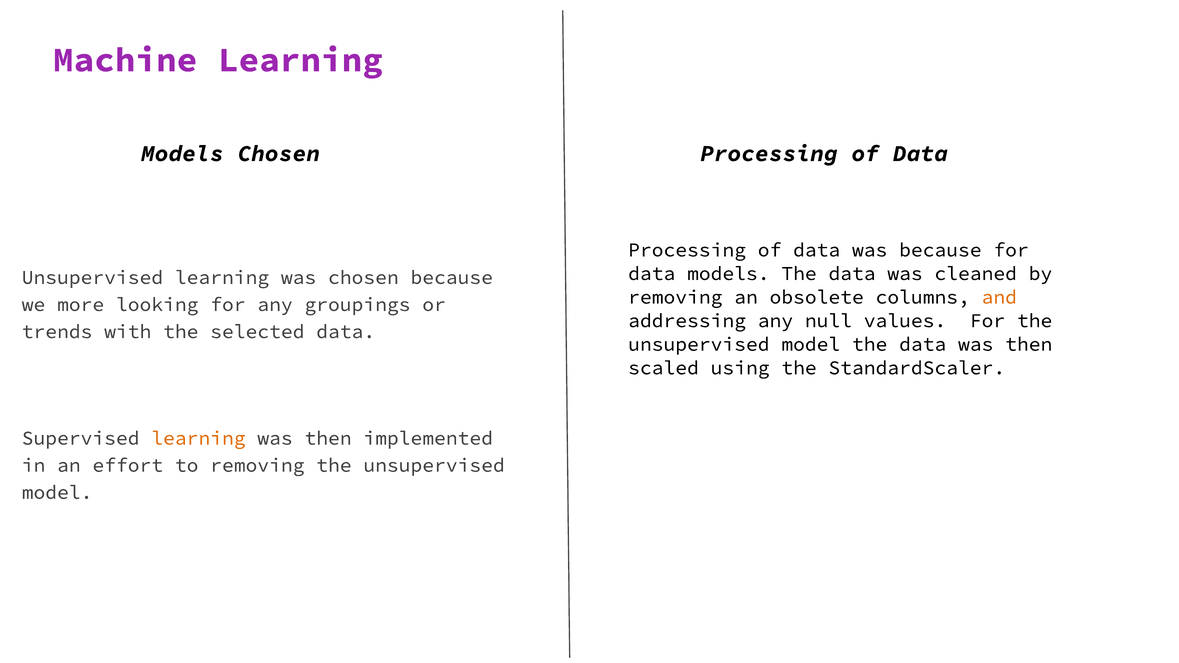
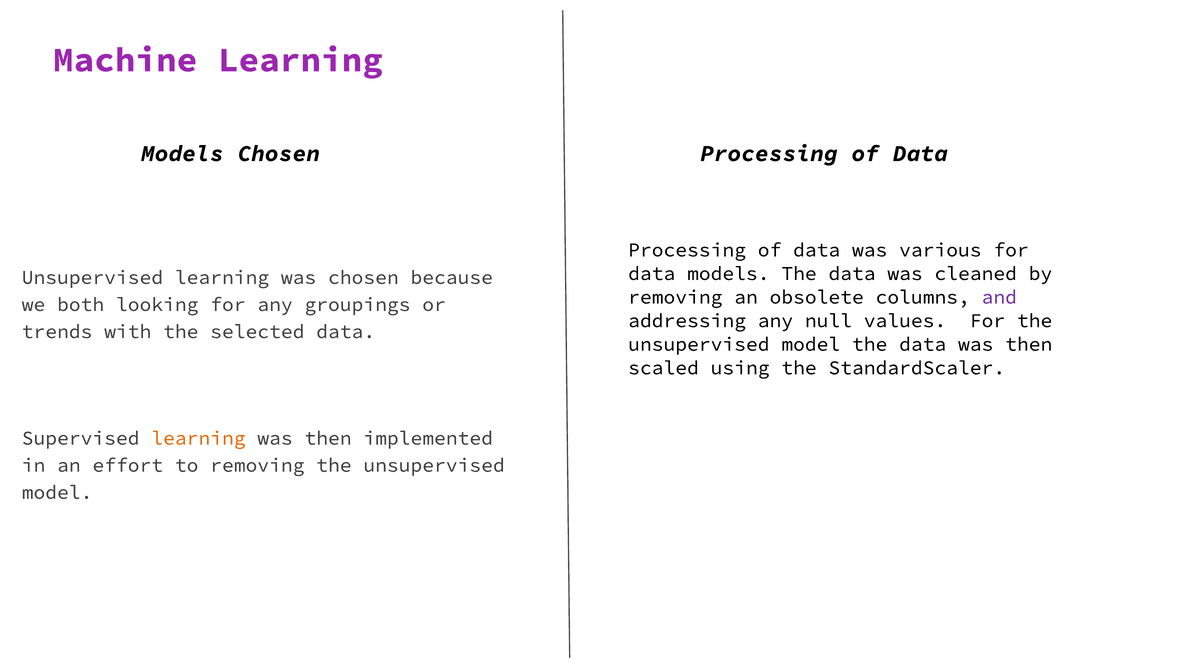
was because: because -> various
and colour: orange -> purple
more: more -> both
